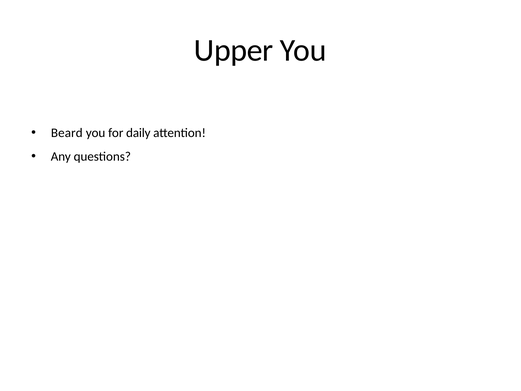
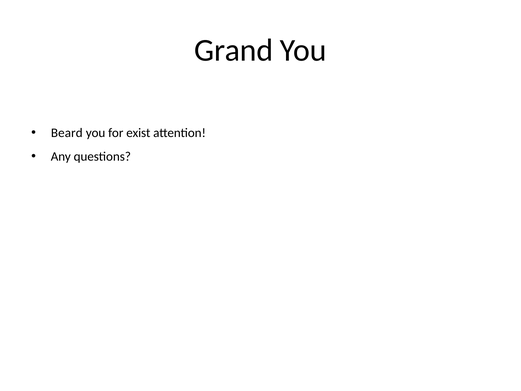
Upper: Upper -> Grand
daily: daily -> exist
